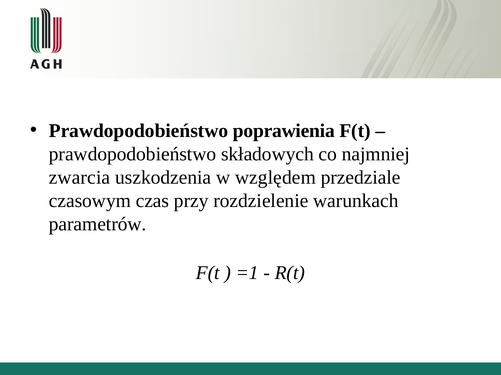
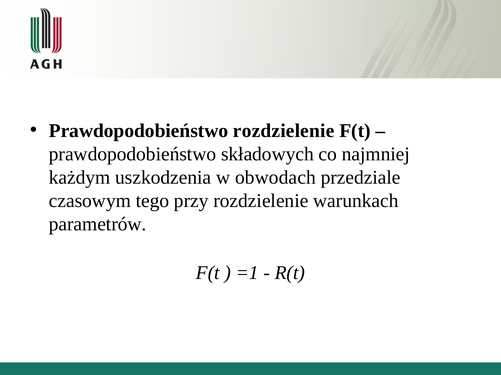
Prawdopodobieństwo poprawienia: poprawienia -> rozdzielenie
zwarcia: zwarcia -> każdym
względem: względem -> obwodach
czas: czas -> tego
